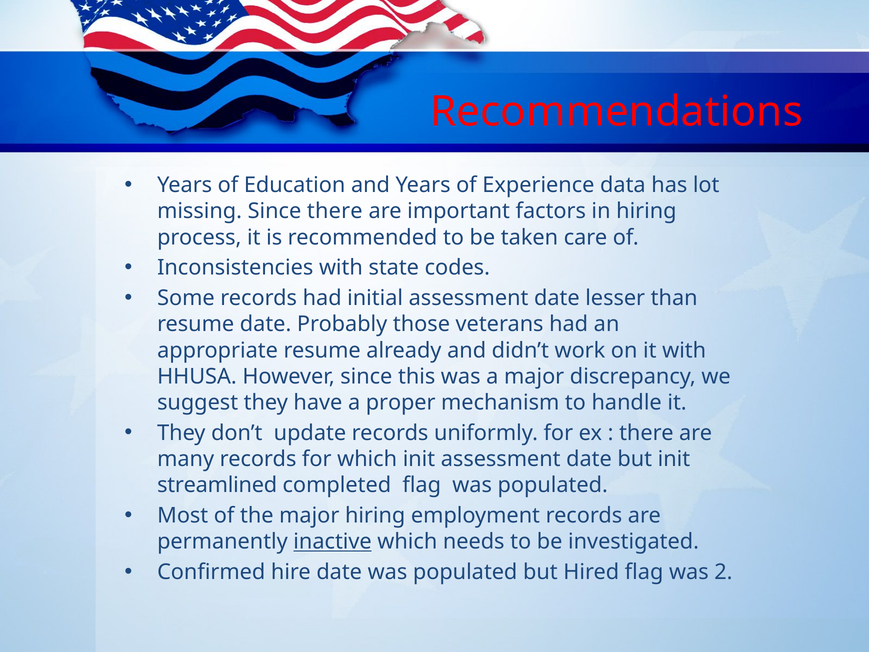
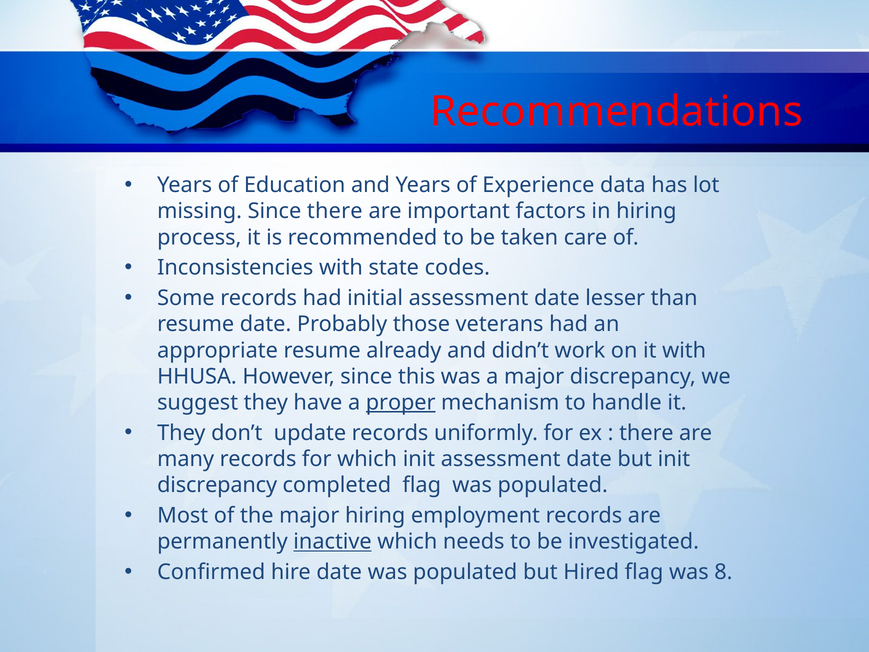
proper underline: none -> present
streamlined at (217, 485): streamlined -> discrepancy
2: 2 -> 8
